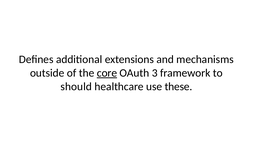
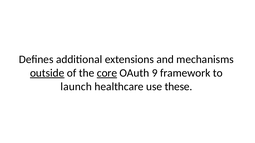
outside underline: none -> present
3: 3 -> 9
should: should -> launch
